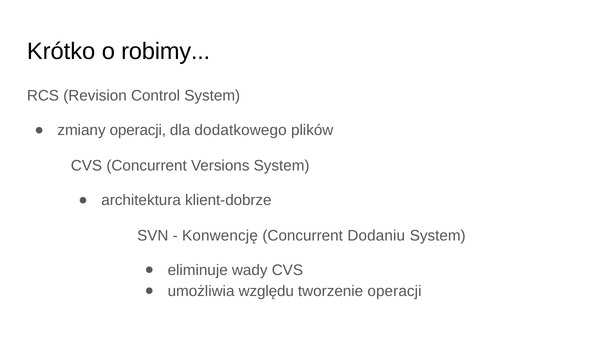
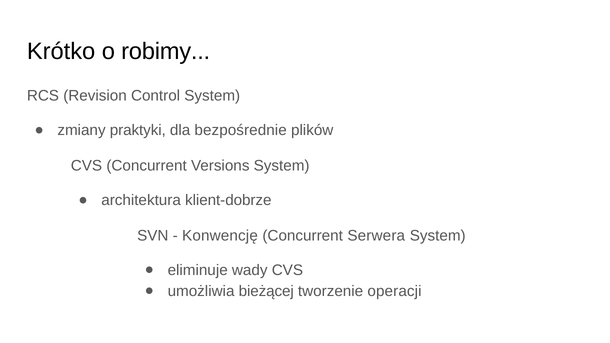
zmiany operacji: operacji -> praktyki
dodatkowego: dodatkowego -> bezpośrednie
Dodaniu: Dodaniu -> Serwera
względu: względu -> bieżącej
